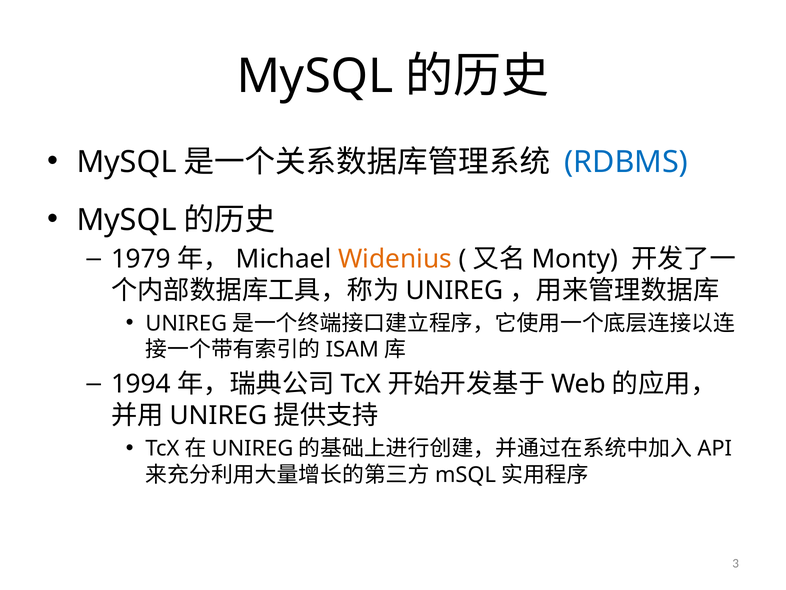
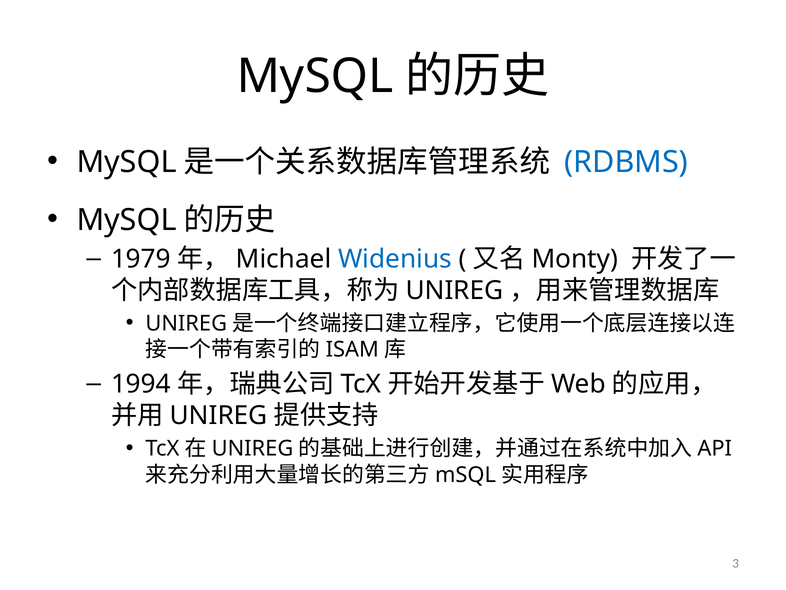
Widenius colour: orange -> blue
